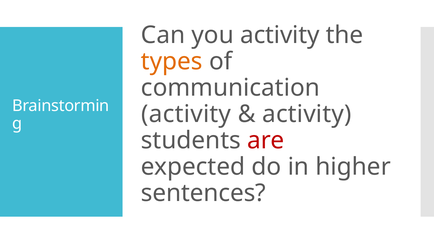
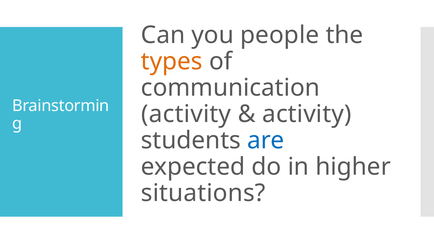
you activity: activity -> people
are colour: red -> blue
sentences: sentences -> situations
